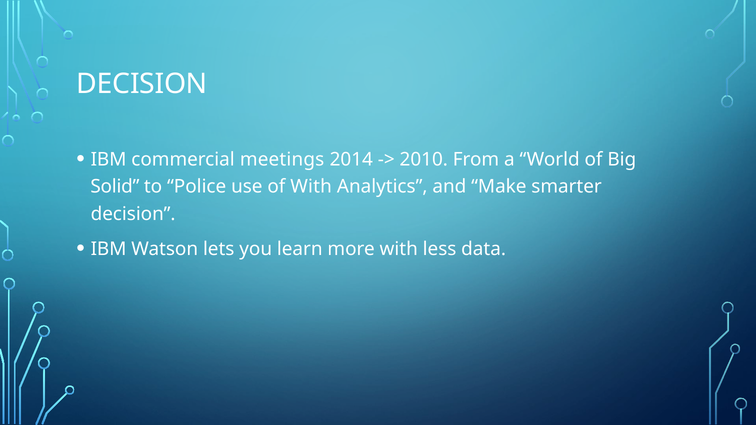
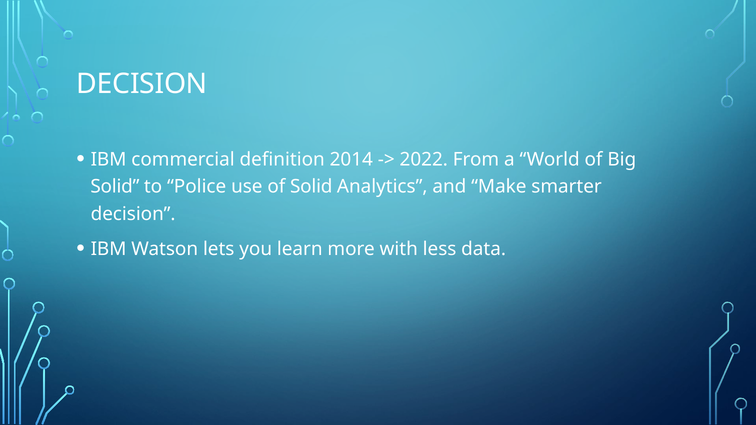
meetings: meetings -> definition
2010: 2010 -> 2022
of With: With -> Solid
